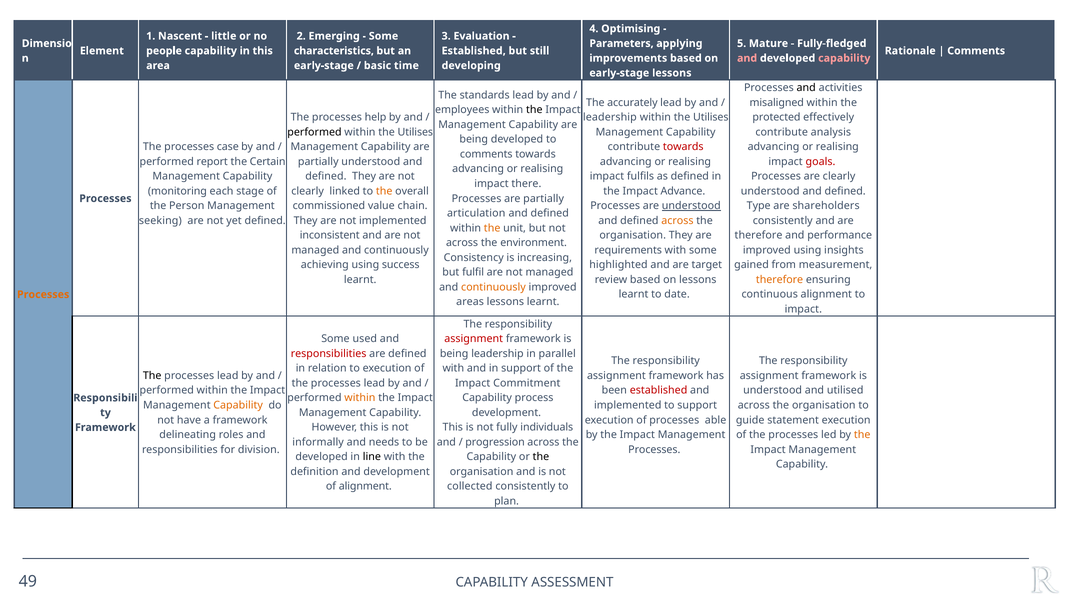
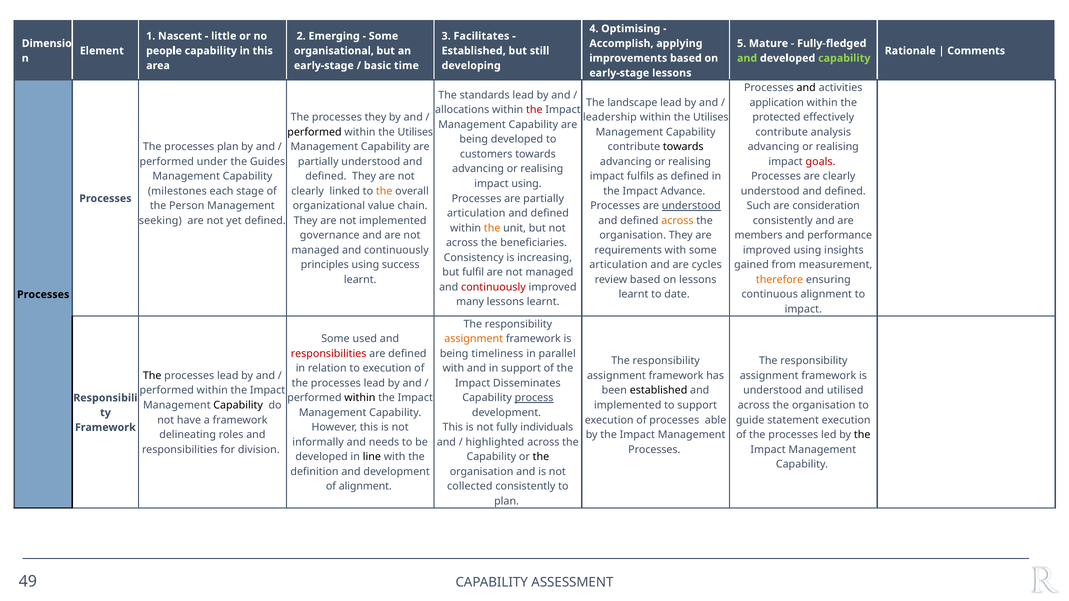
Evaluation: Evaluation -> Facilitates
Parameters: Parameters -> Accomplish
characteristics: characteristics -> organisational
and at (747, 58) colour: pink -> light green
capability at (844, 58) colour: pink -> light green
accurately: accurately -> landscape
misaligned: misaligned -> application
employees: employees -> allocations
the at (534, 110) colour: black -> red
processes help: help -> they
towards at (683, 147) colour: red -> black
processes case: case -> plan
comments at (486, 154): comments -> customers
report: report -> under
Certain: Certain -> Guides
impact there: there -> using
monitoring: monitoring -> milestones
commissioned: commissioned -> organizational
Type: Type -> Such
shareholders: shareholders -> consideration
inconsistent: inconsistent -> governance
therefore at (759, 236): therefore -> members
environment: environment -> beneficiaries
achieving: achieving -> principles
highlighted at (618, 265): highlighted -> articulation
target: target -> cycles
continuously at (493, 287) colour: orange -> red
Processes at (43, 295) colour: orange -> black
areas: areas -> many
assignment at (474, 339) colour: red -> orange
being leadership: leadership -> timeliness
Commitment: Commitment -> Disseminates
established at (659, 391) colour: red -> black
within at (360, 398) colour: orange -> black
process underline: none -> present
Capability at (238, 405) colour: orange -> black
the at (862, 435) colour: orange -> black
progression: progression -> highlighted
